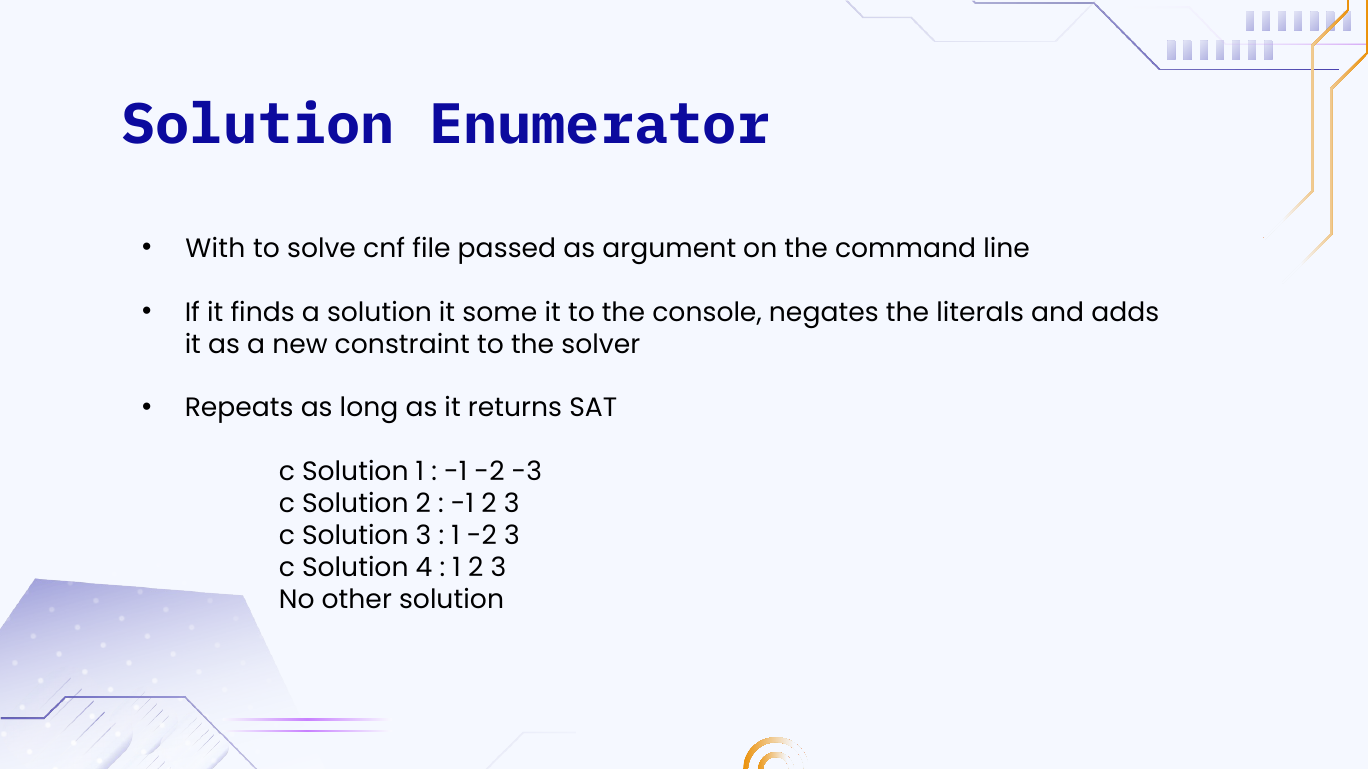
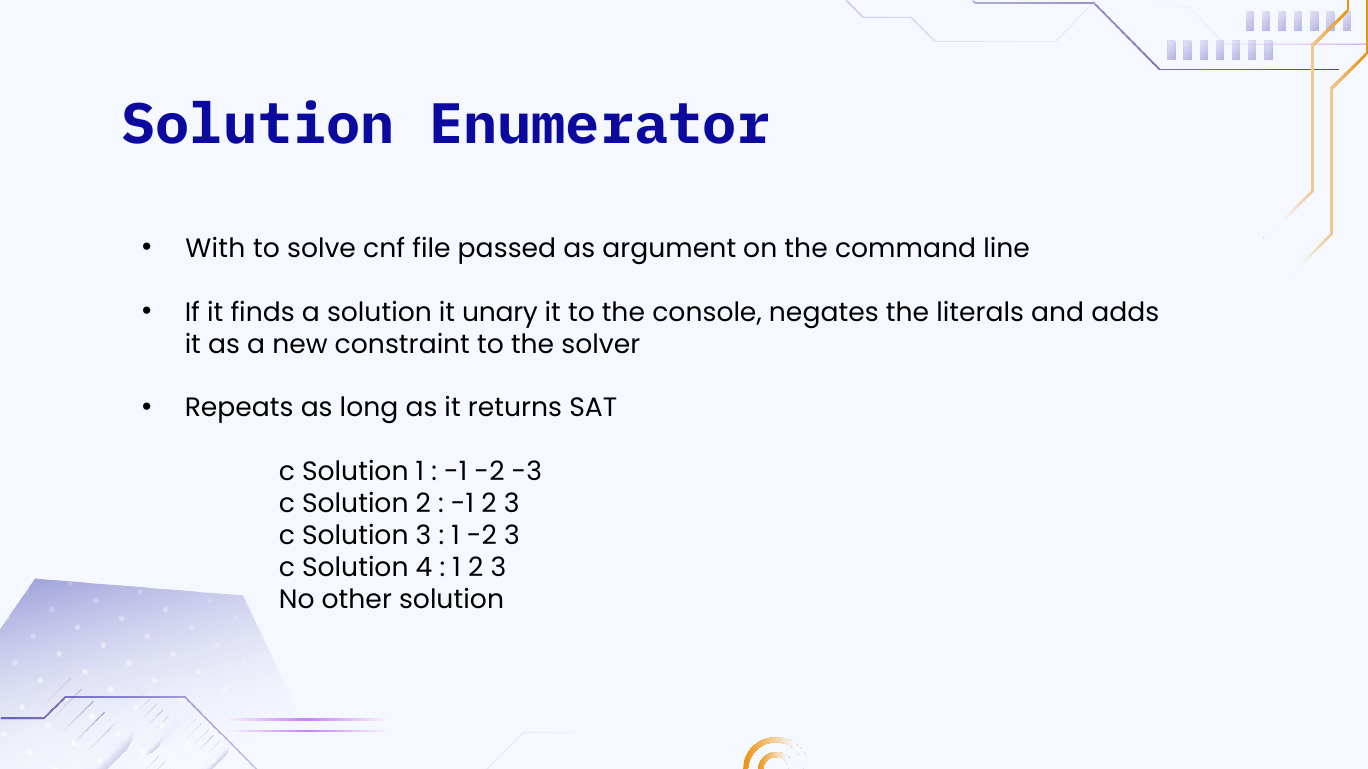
some: some -> unary
